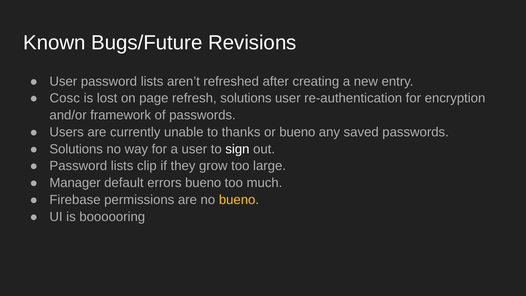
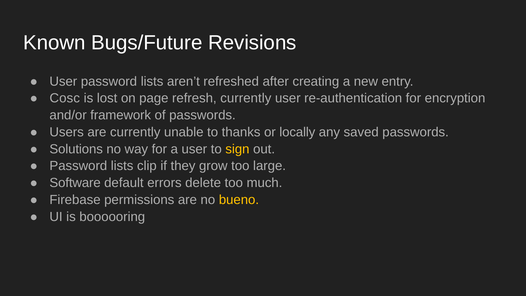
refresh solutions: solutions -> currently
or bueno: bueno -> locally
sign colour: white -> yellow
Manager: Manager -> Software
errors bueno: bueno -> delete
